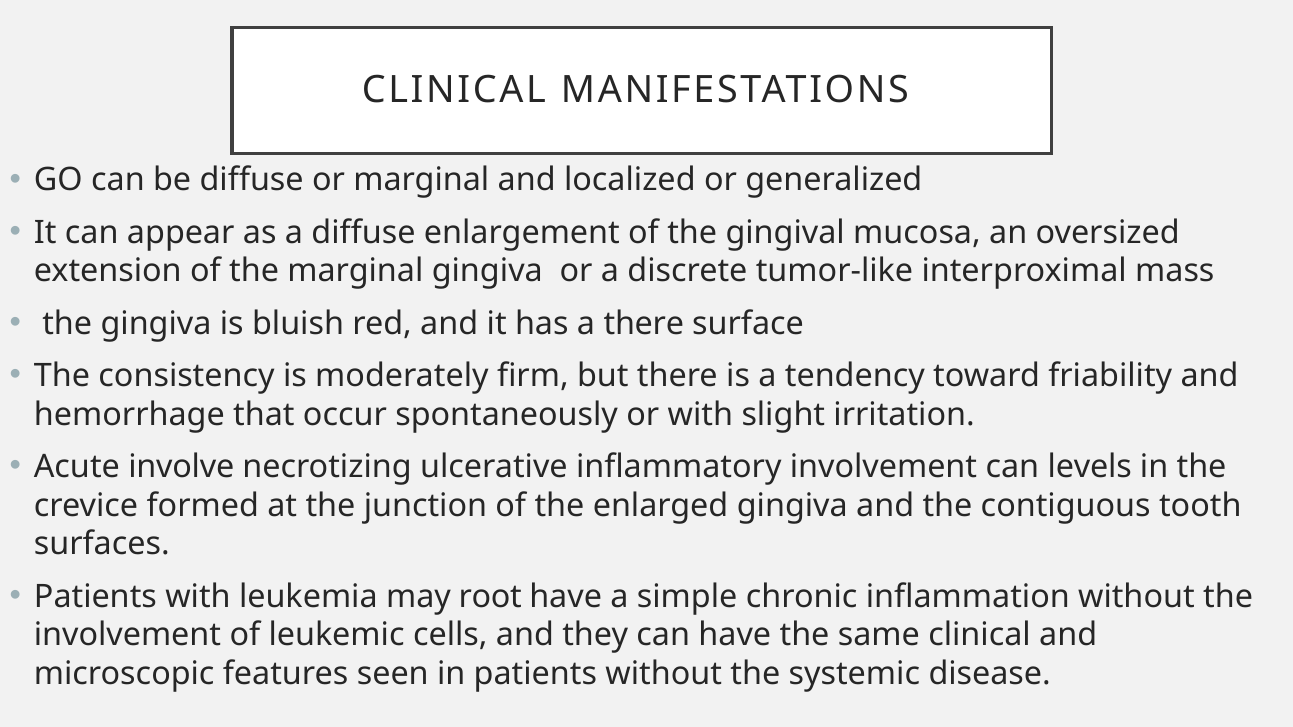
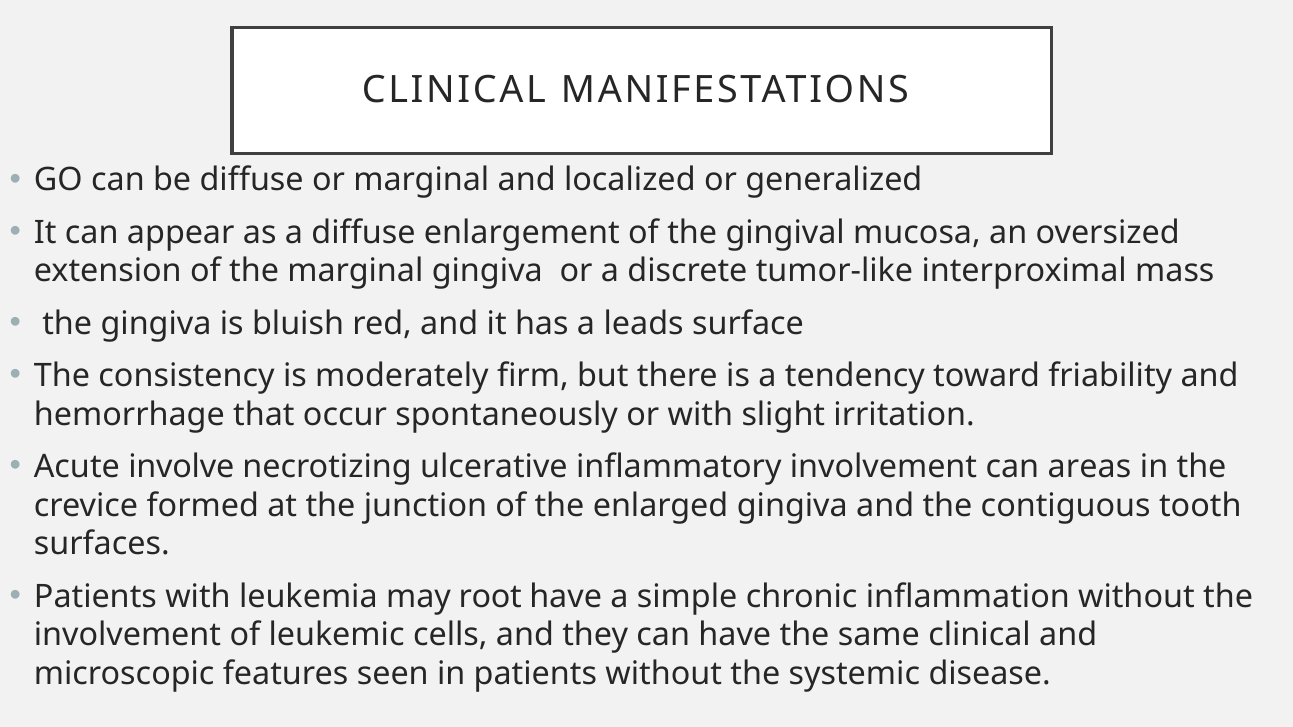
a there: there -> leads
levels: levels -> areas
